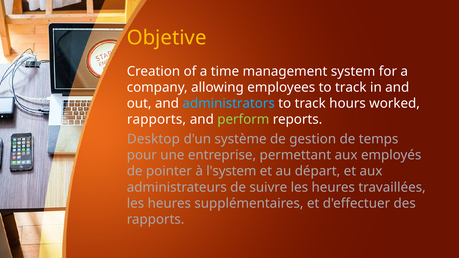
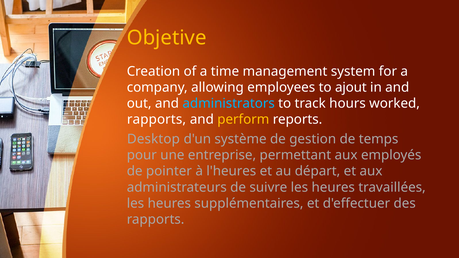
employees to track: track -> ajout
perform colour: light green -> yellow
l'system: l'system -> l'heures
